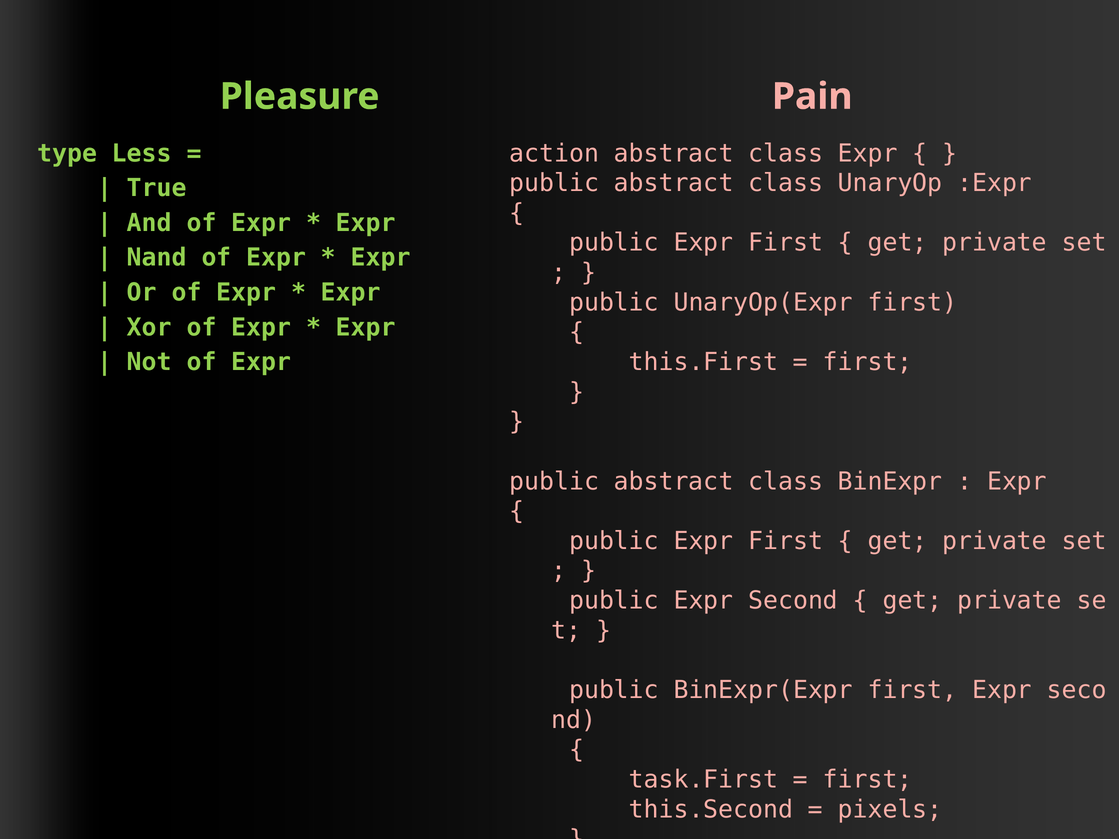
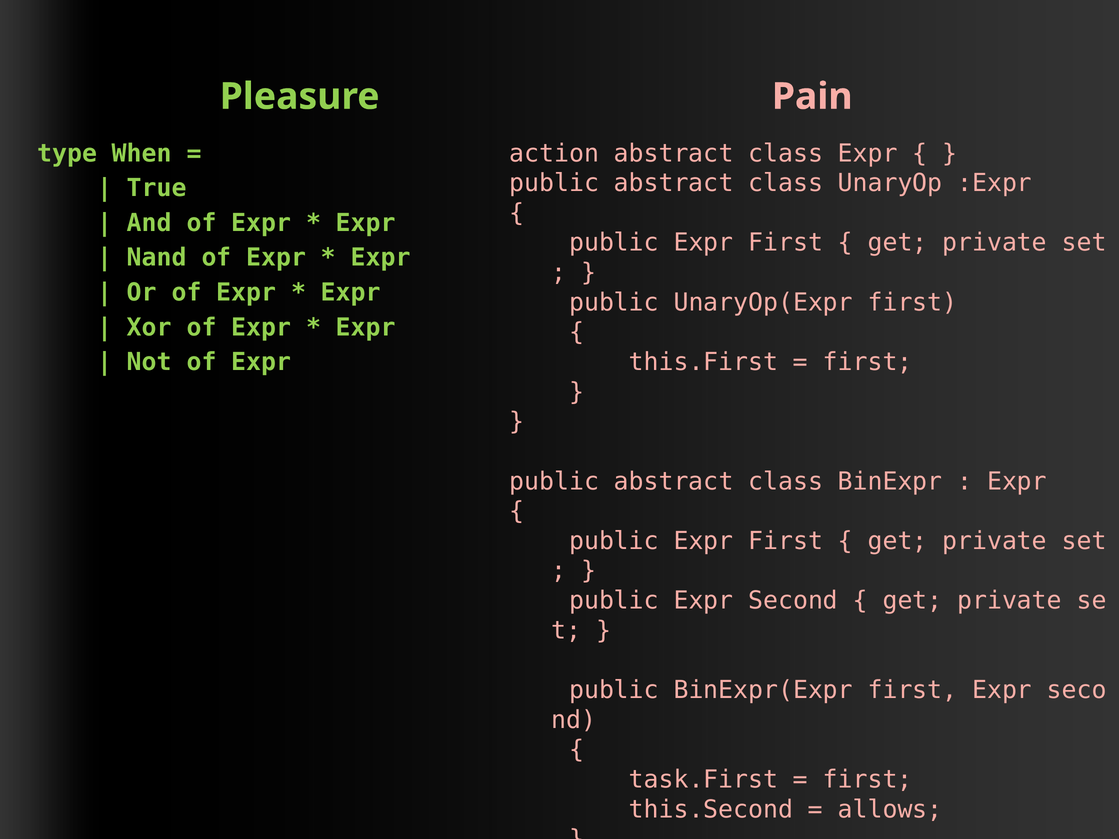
Less: Less -> When
pixels: pixels -> allows
